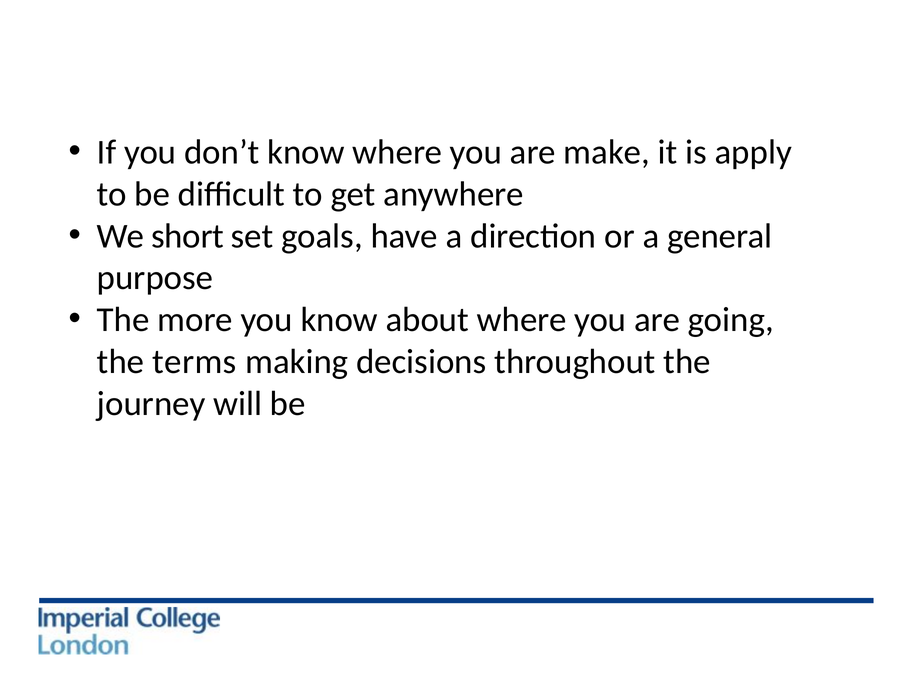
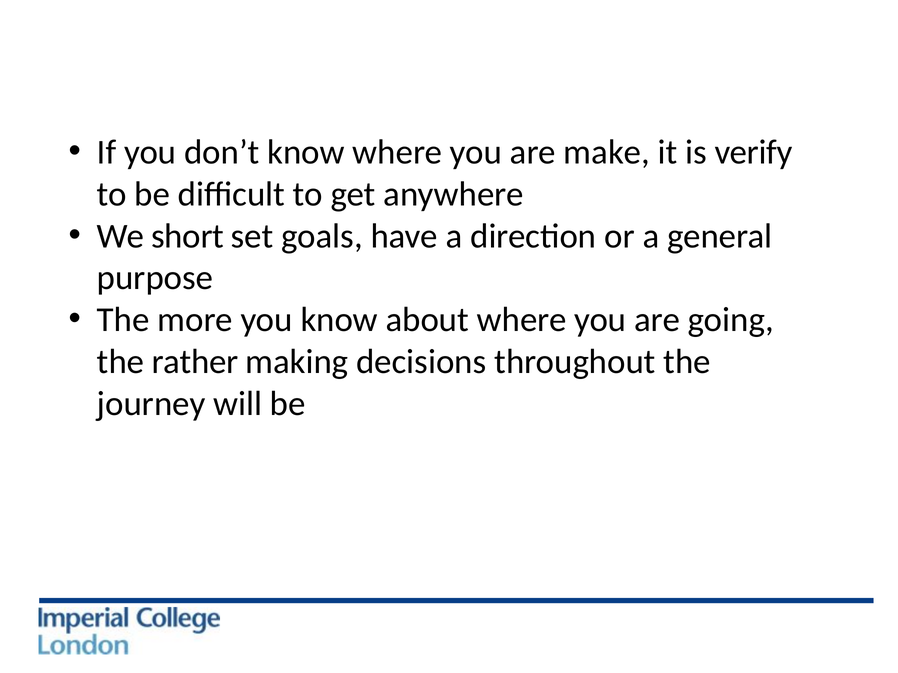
apply: apply -> verify
terms: terms -> rather
